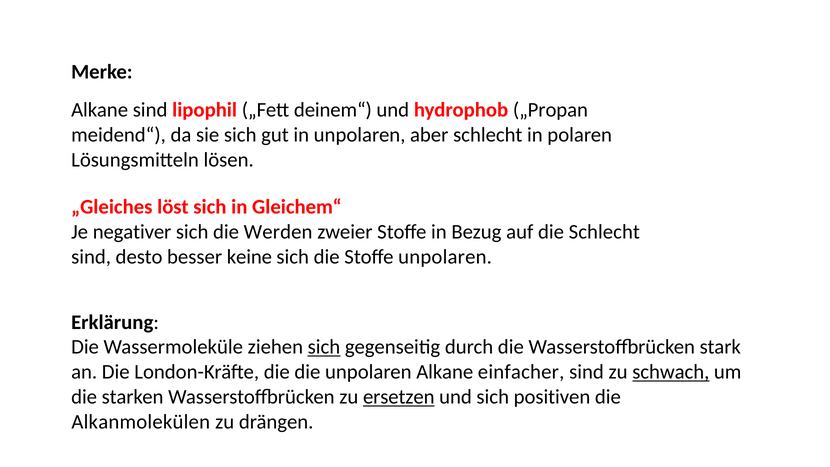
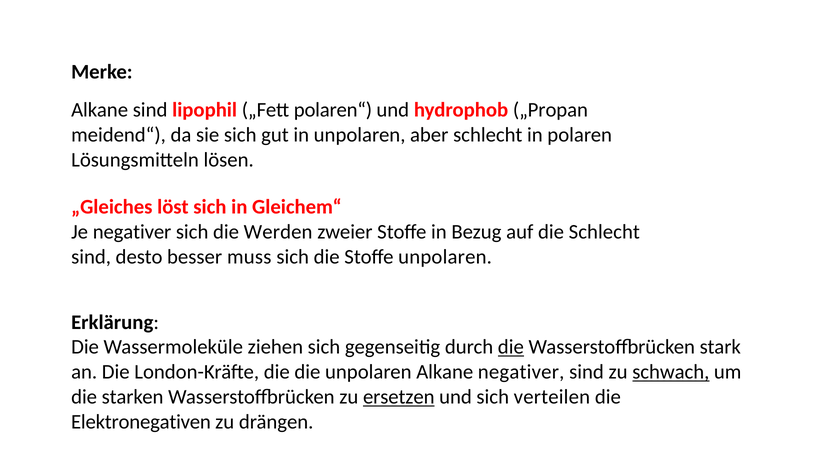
deinem“: deinem“ -> polaren“
keine: keine -> muss
sich at (324, 347) underline: present -> none
die at (511, 347) underline: none -> present
Alkane einfacher: einfacher -> negativer
positiven: positiven -> verteilen
Alkanmolekülen: Alkanmolekülen -> Elektronegativen
